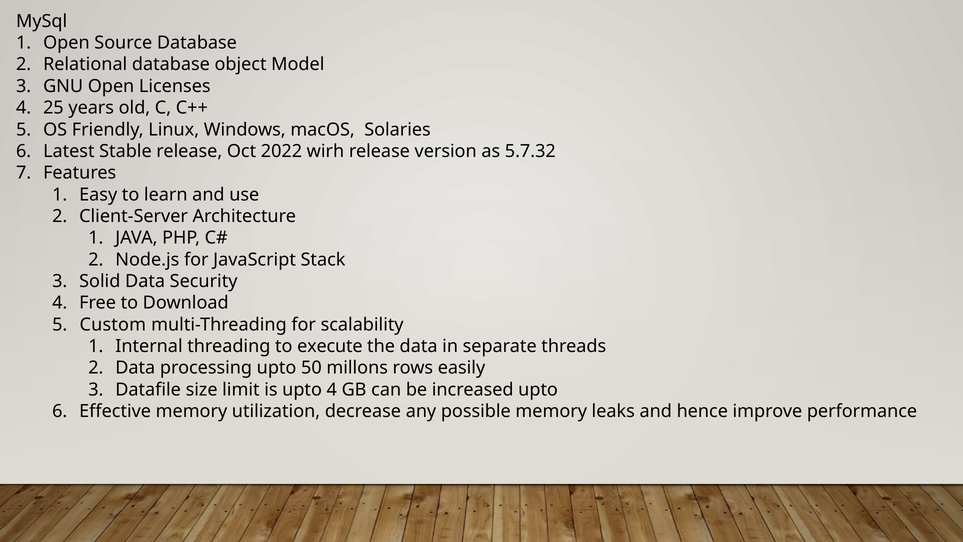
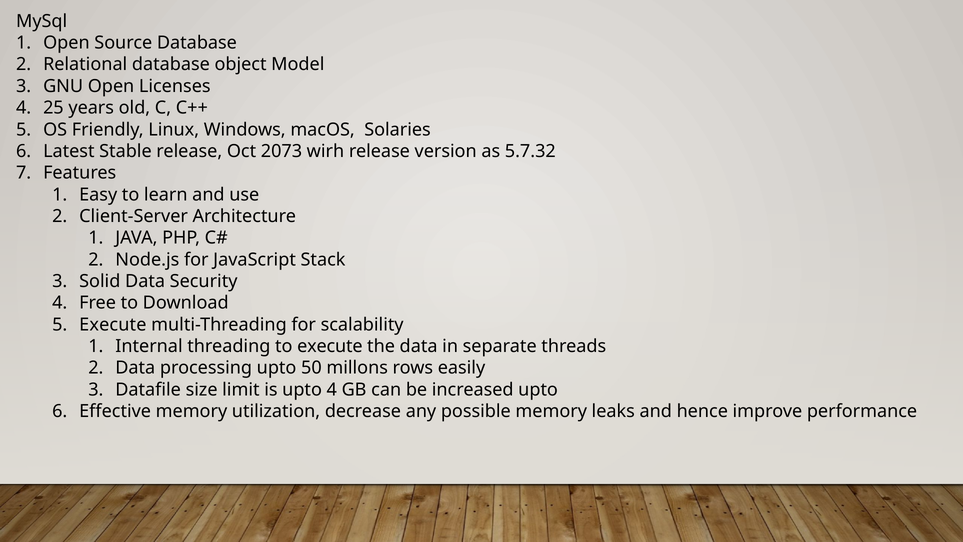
2022: 2022 -> 2073
Custom at (113, 324): Custom -> Execute
